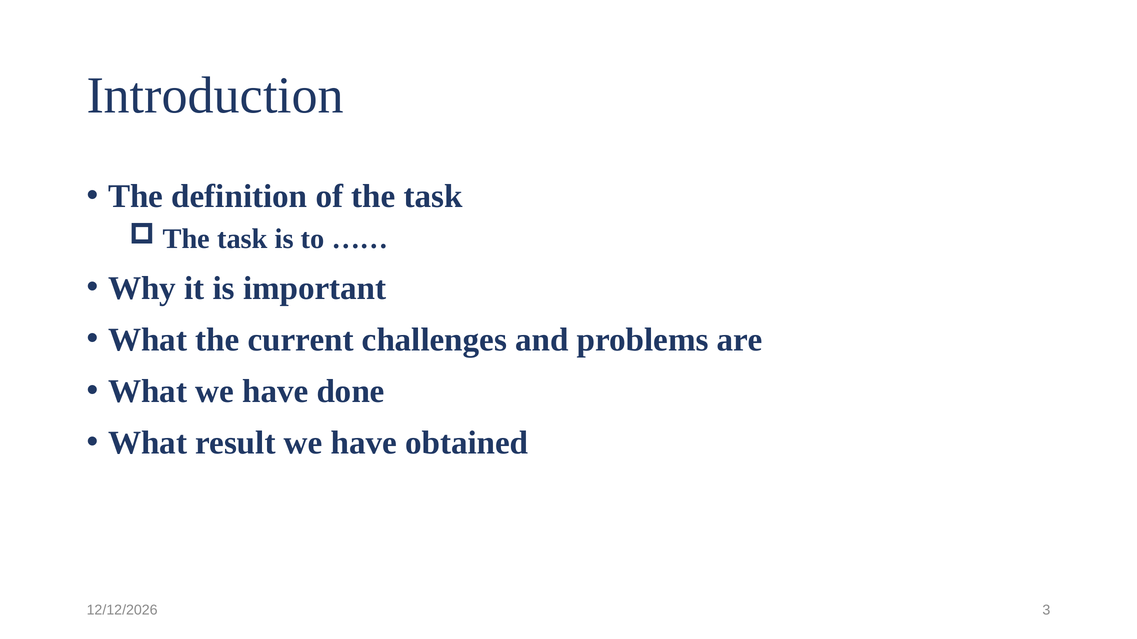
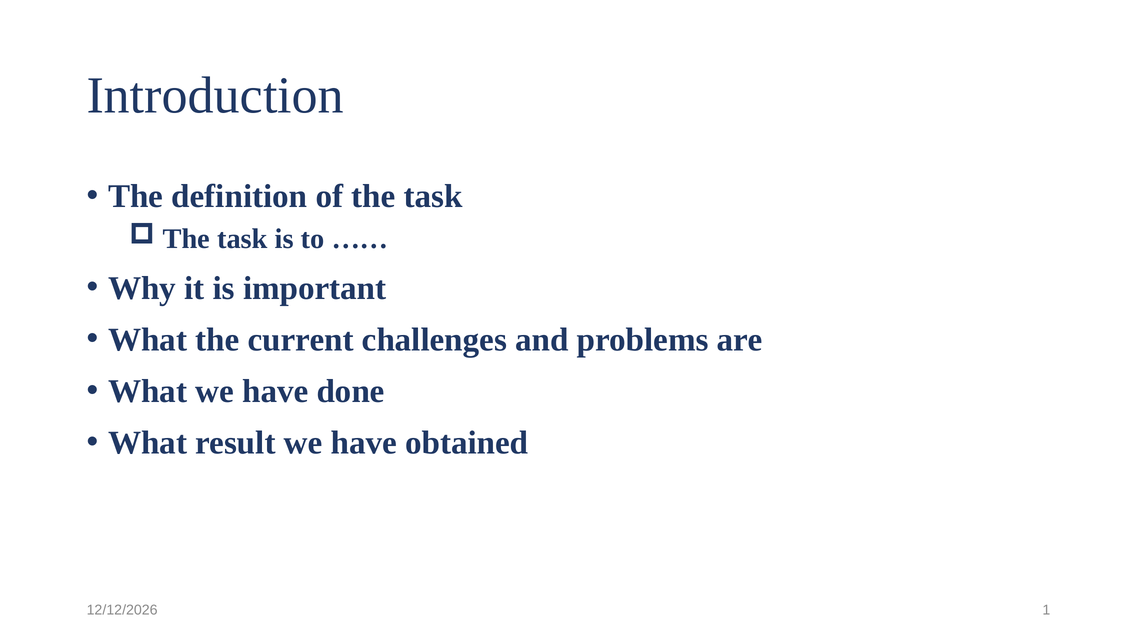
3: 3 -> 1
